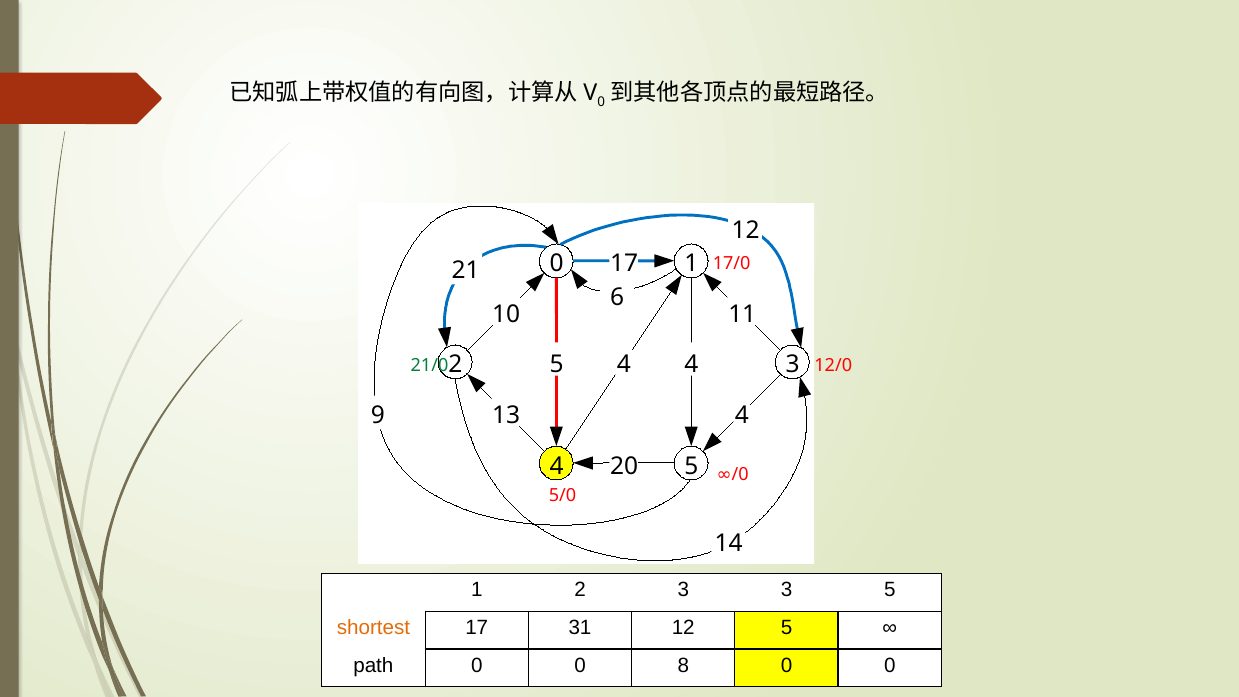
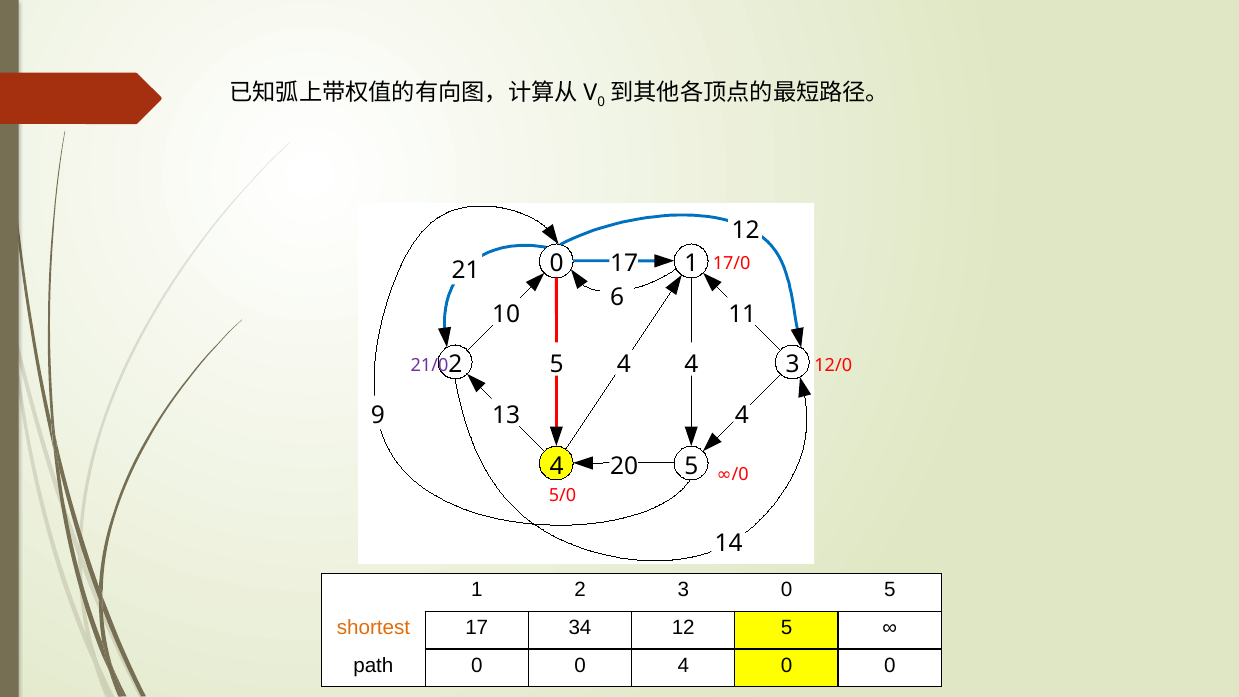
21/0 colour: green -> purple
3 3: 3 -> 0
31: 31 -> 34
0 8: 8 -> 4
